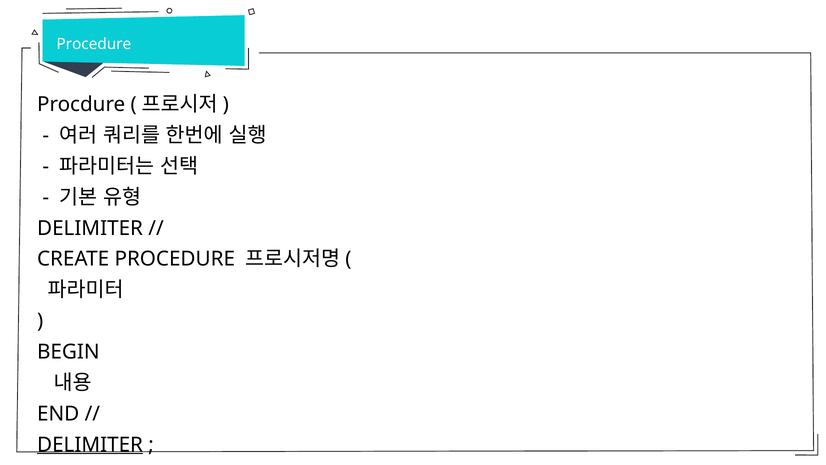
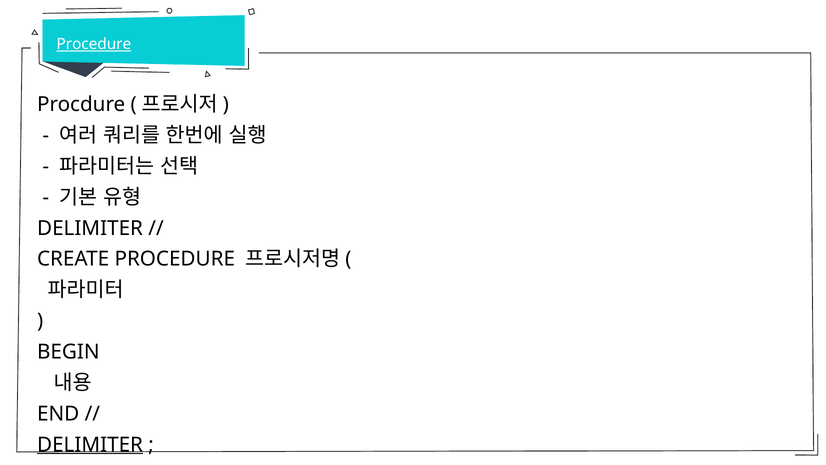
Procedure at (94, 44) underline: none -> present
